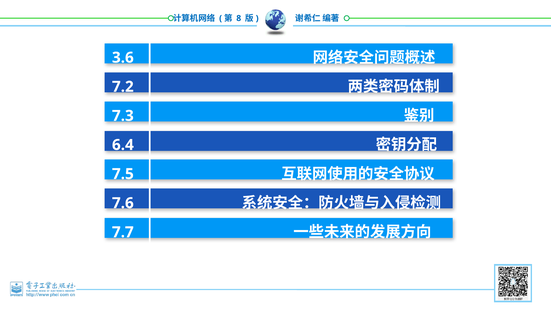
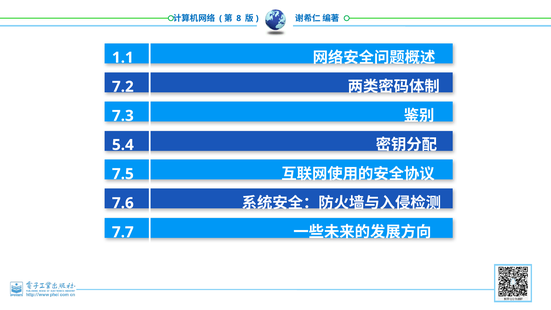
3.6: 3.6 -> 1.1
6.4: 6.4 -> 5.4
